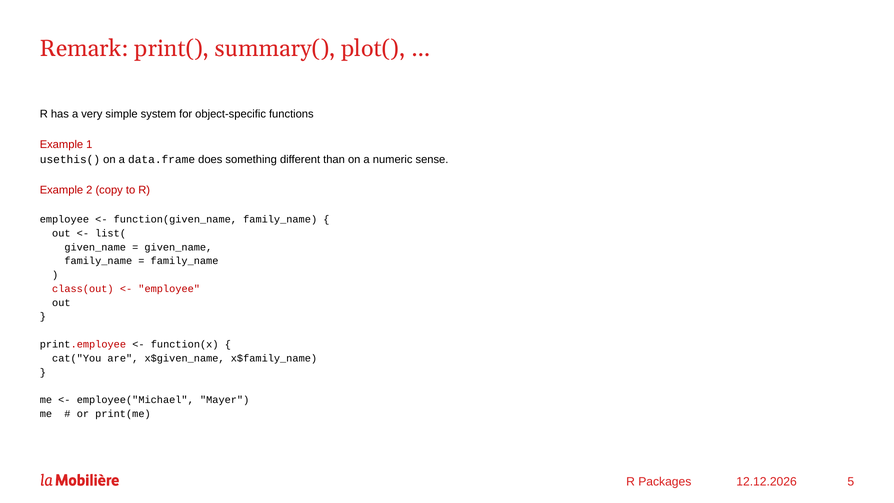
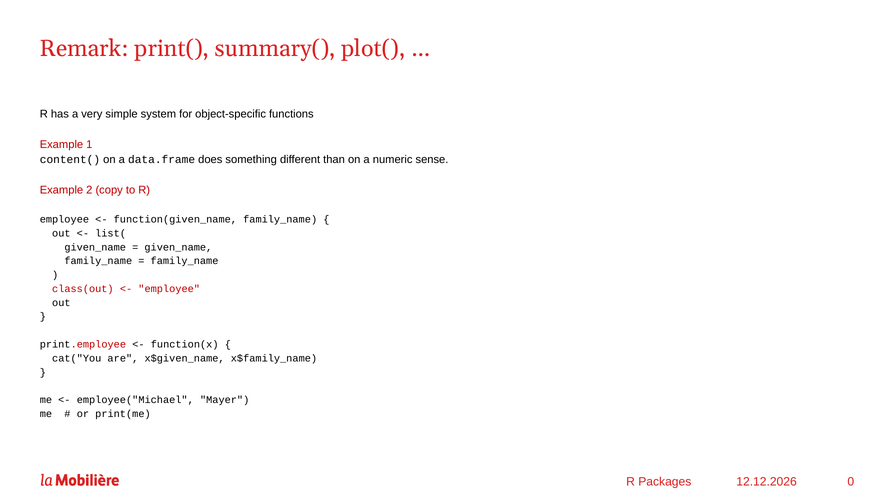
usethis(: usethis( -> content(
5: 5 -> 0
